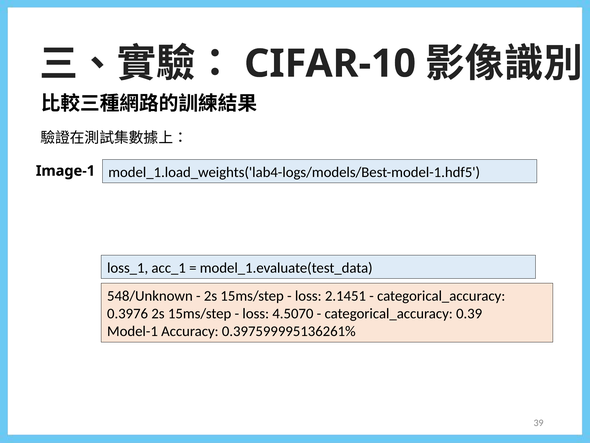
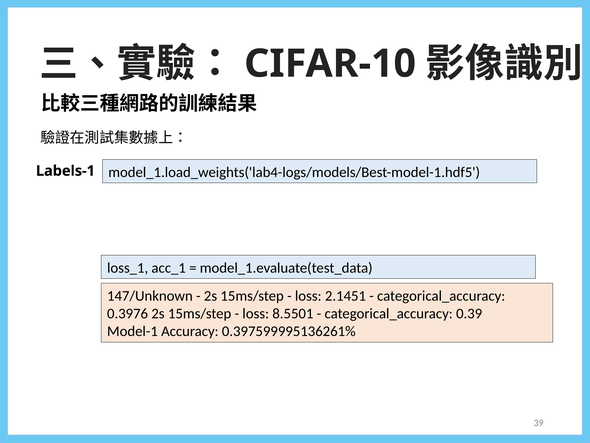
Image-1: Image-1 -> Labels-1
548/Unknown: 548/Unknown -> 147/Unknown
4.5070: 4.5070 -> 8.5501
